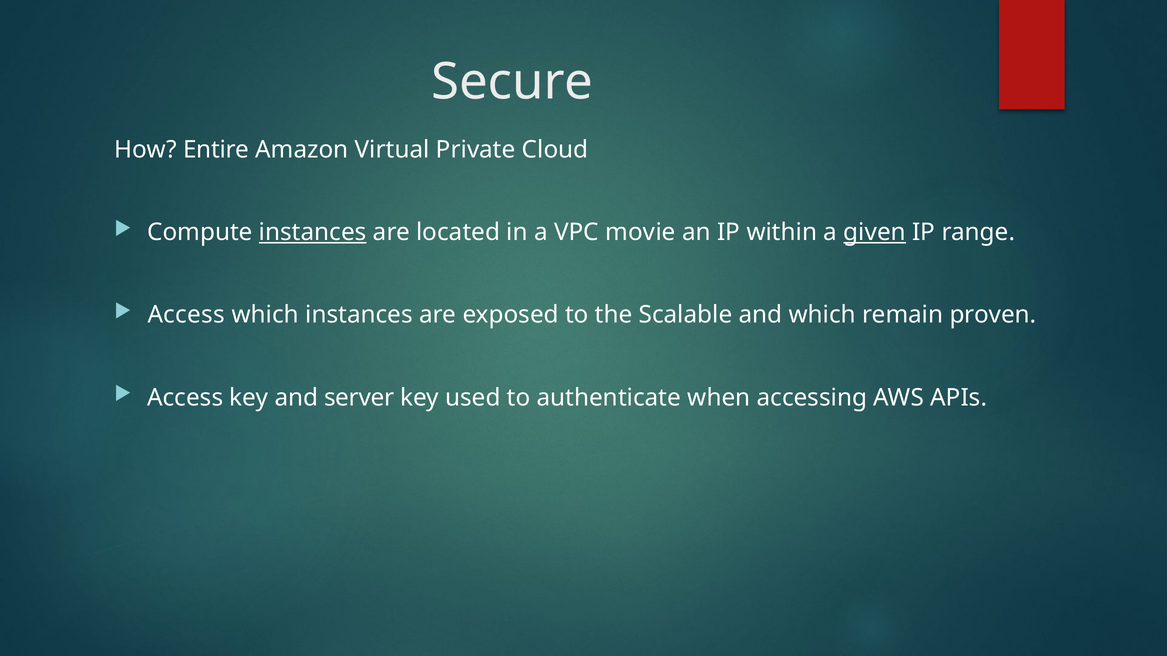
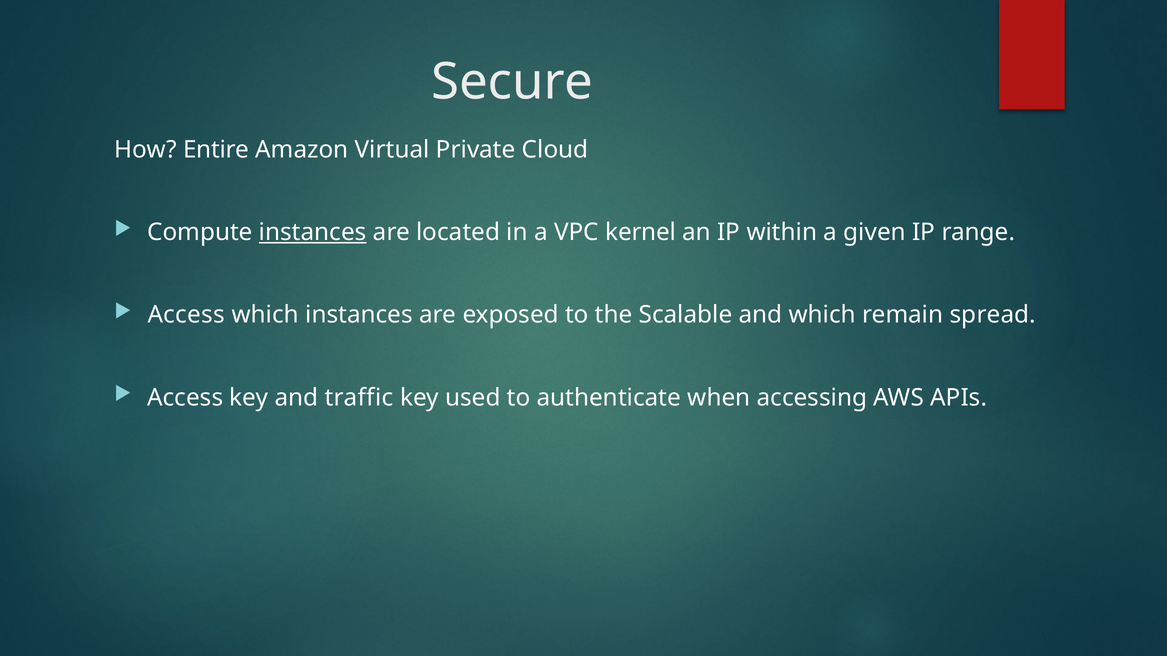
movie: movie -> kernel
given underline: present -> none
proven: proven -> spread
server: server -> traffic
